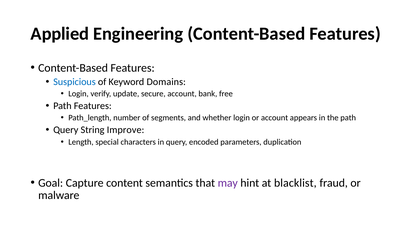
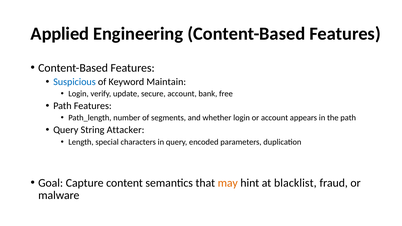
Domains: Domains -> Maintain
Improve: Improve -> Attacker
may colour: purple -> orange
